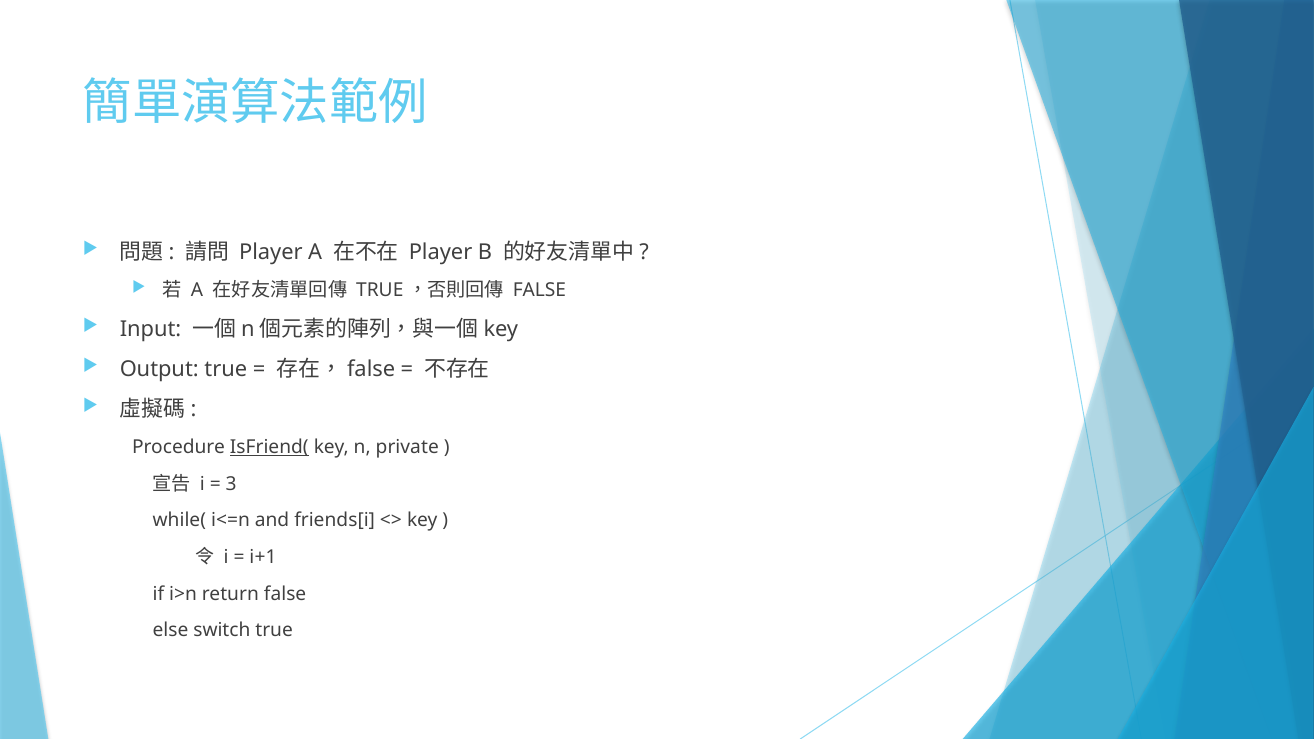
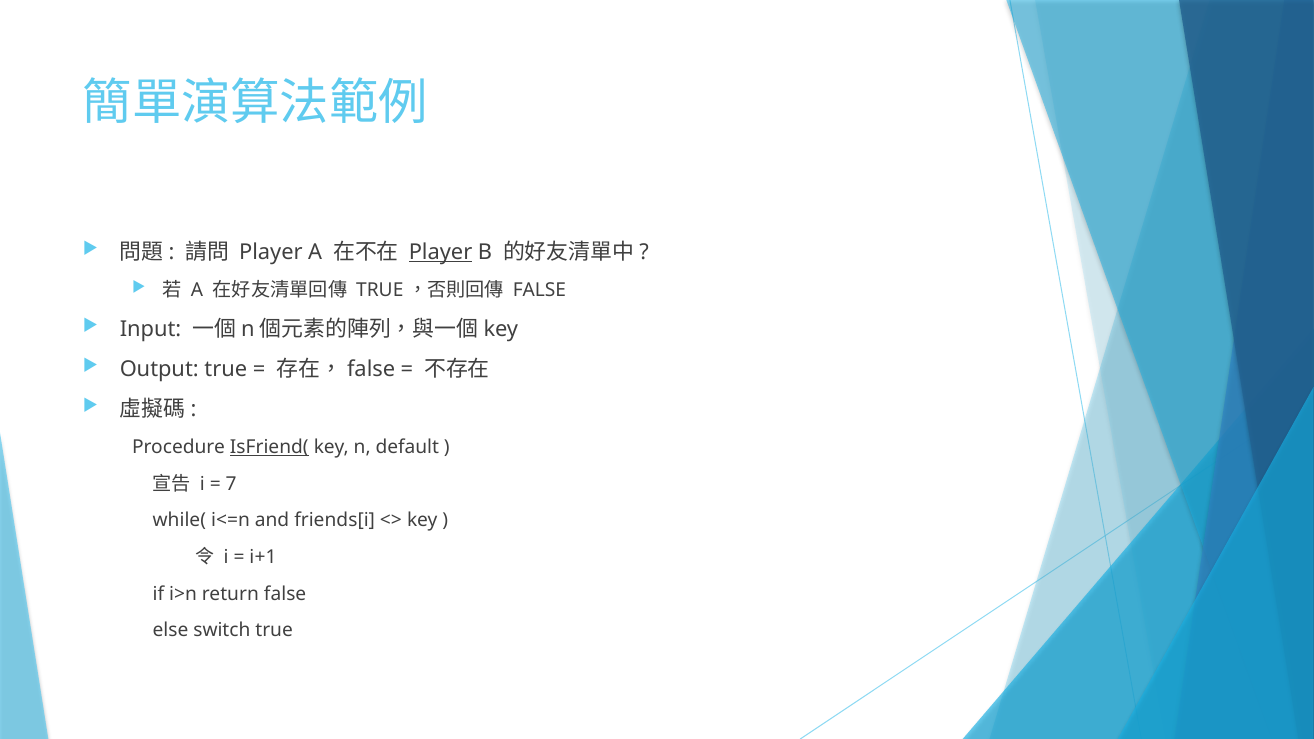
Player at (441, 252) underline: none -> present
private: private -> default
3: 3 -> 7
